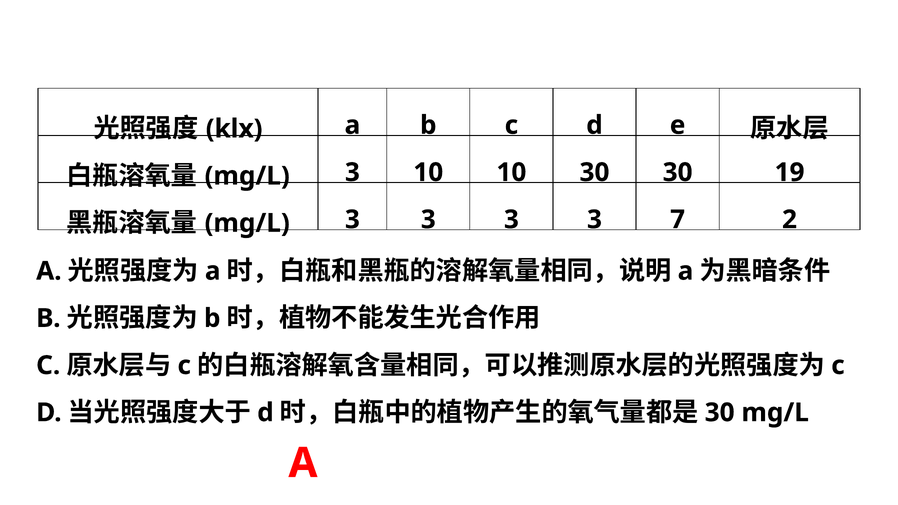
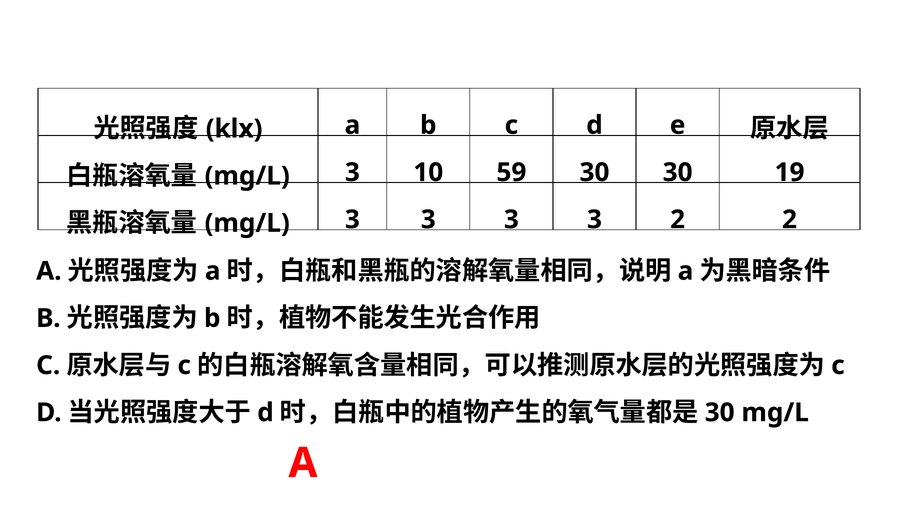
10 10: 10 -> 59
3 7: 7 -> 2
